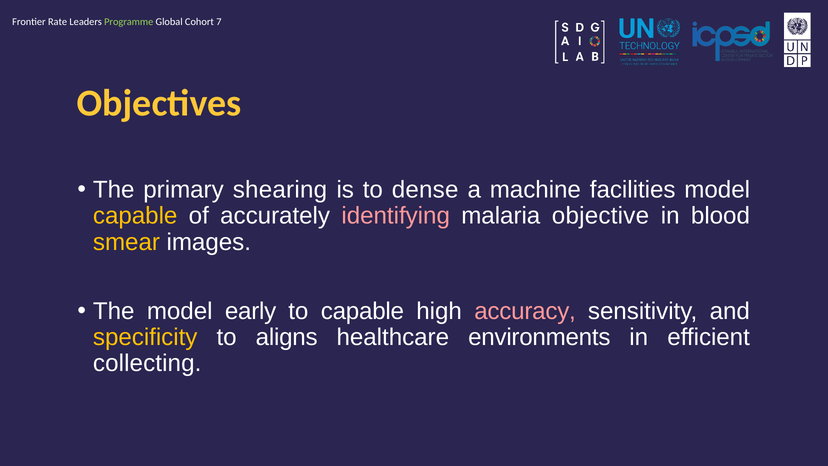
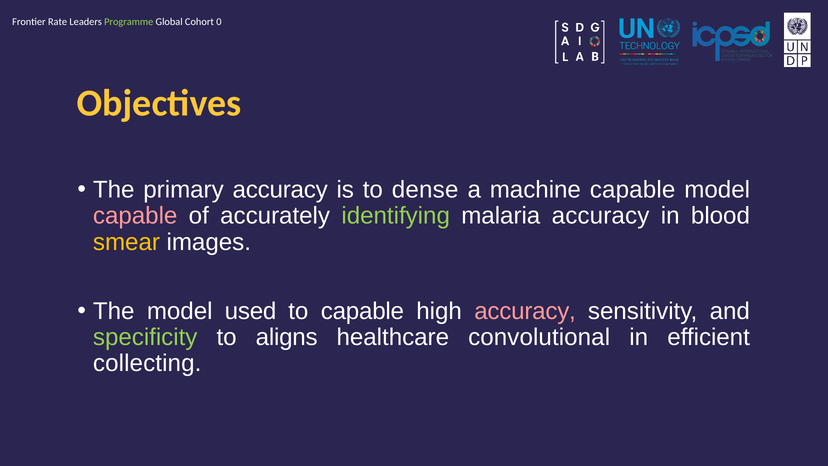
7: 7 -> 0
primary shearing: shearing -> accuracy
machine facilities: facilities -> capable
capable at (135, 216) colour: yellow -> pink
identifying colour: pink -> light green
malaria objective: objective -> accuracy
early: early -> used
specificity colour: yellow -> light green
environments: environments -> convolutional
